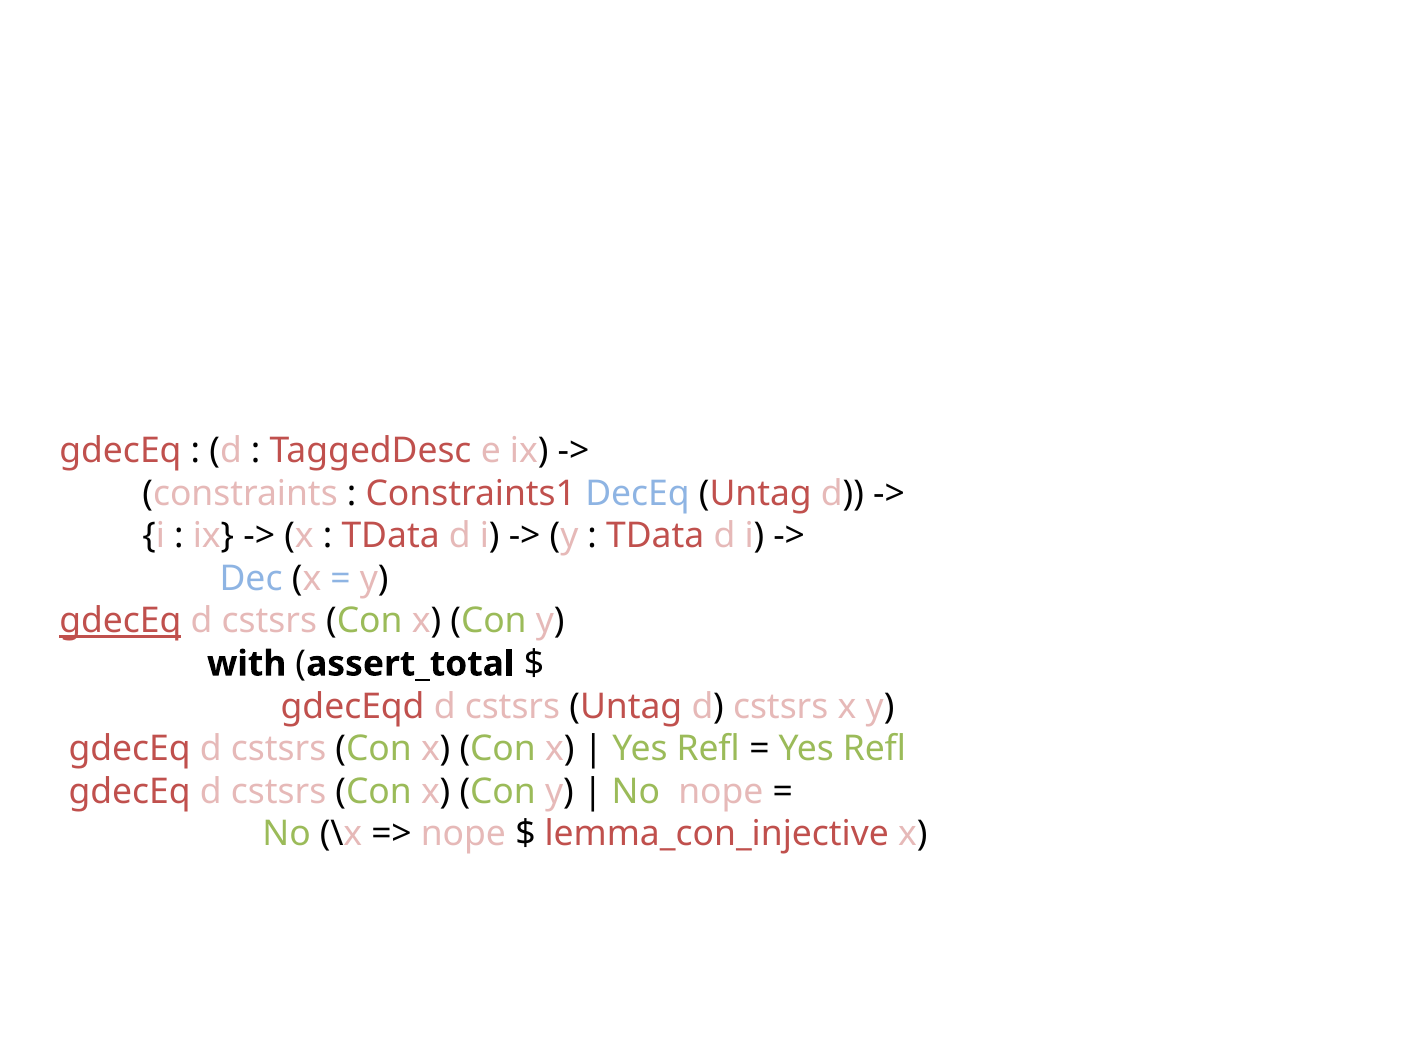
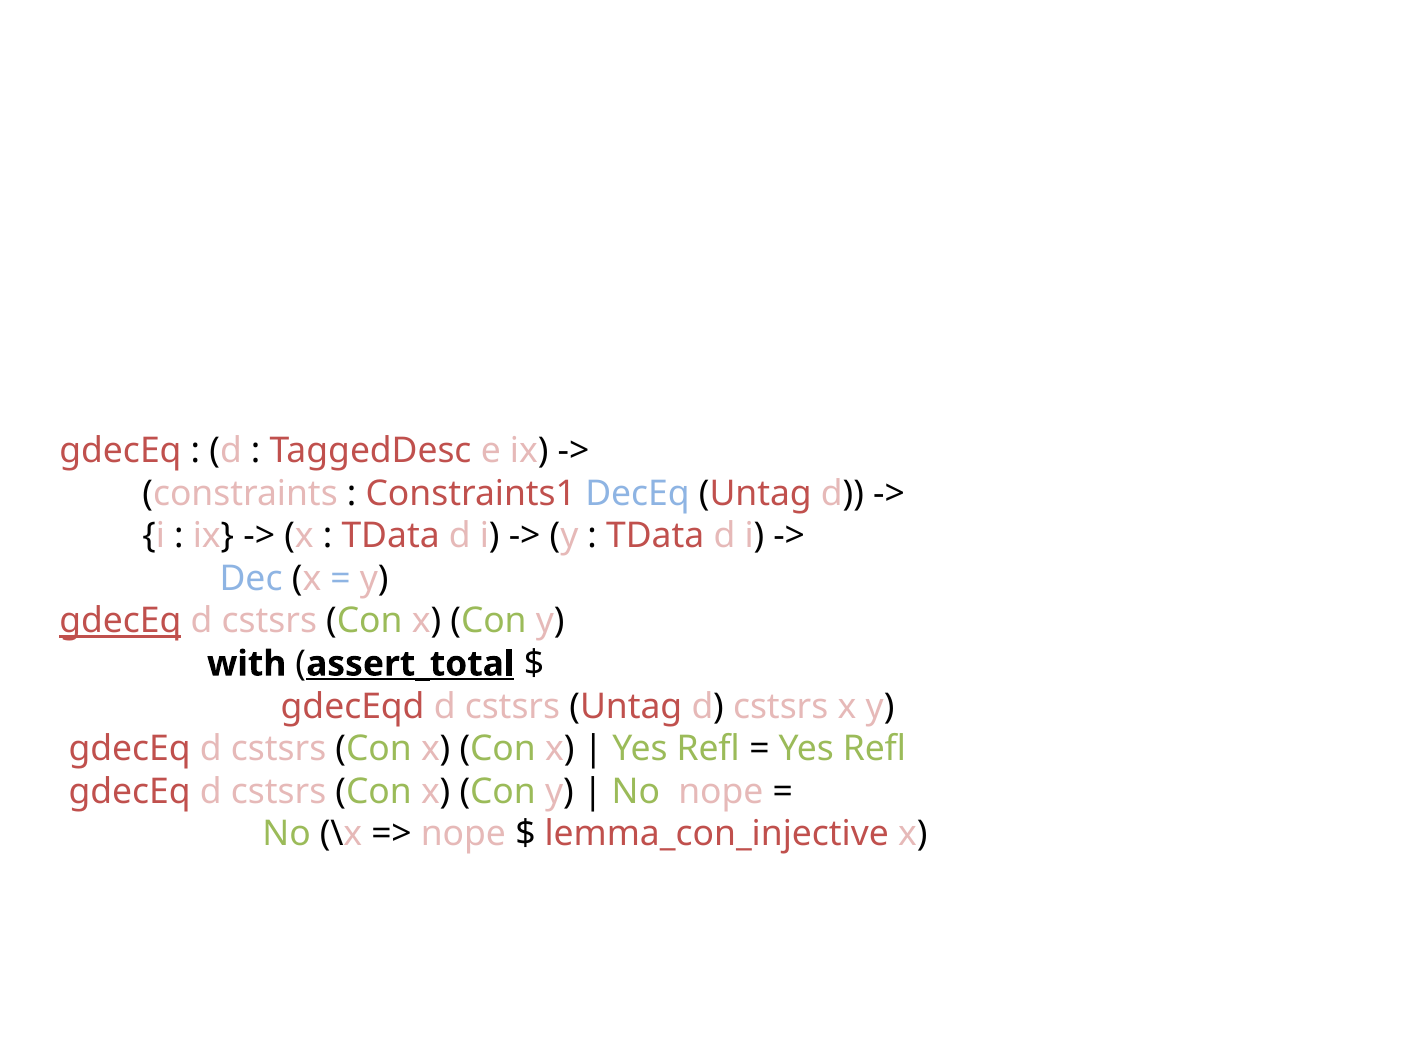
assert_total underline: none -> present
